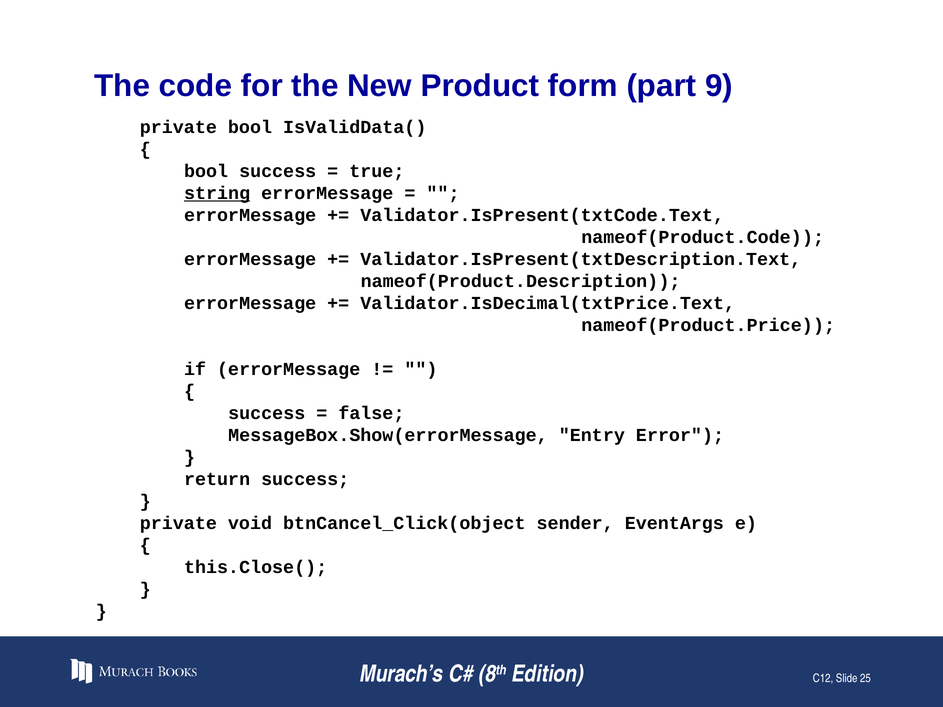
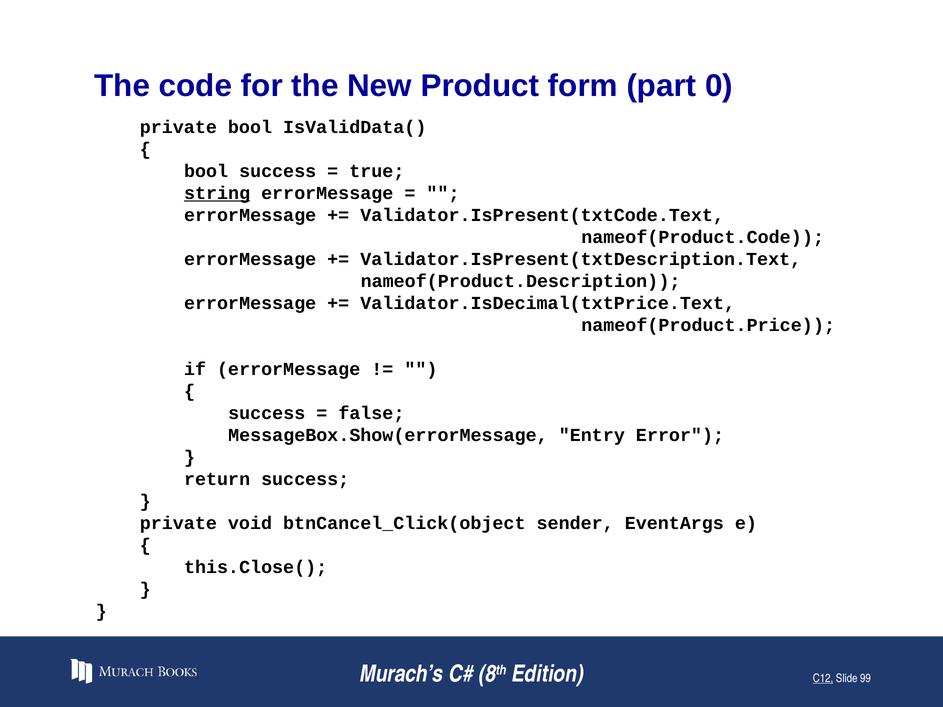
9: 9 -> 0
C12 underline: none -> present
25: 25 -> 99
